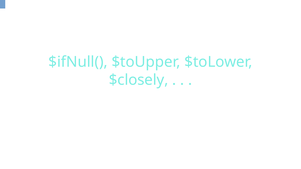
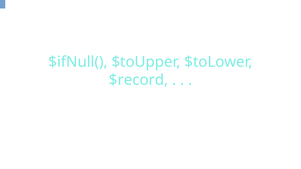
$closely: $closely -> $record
